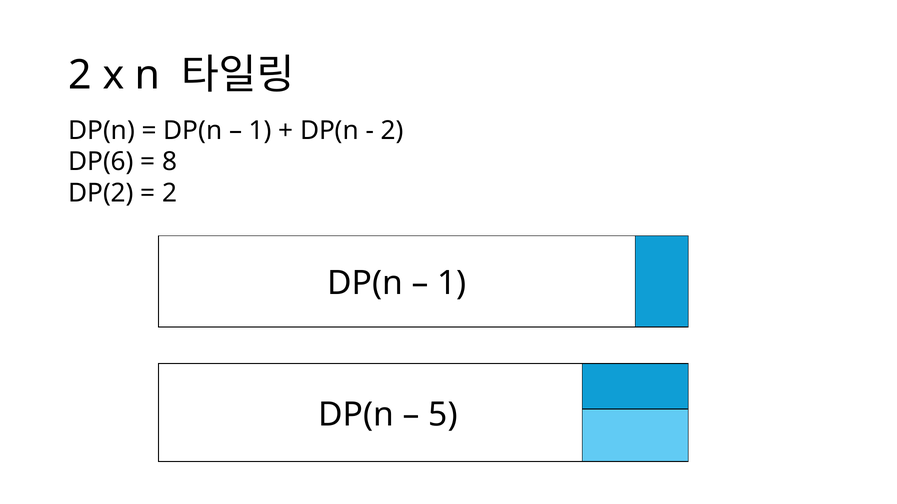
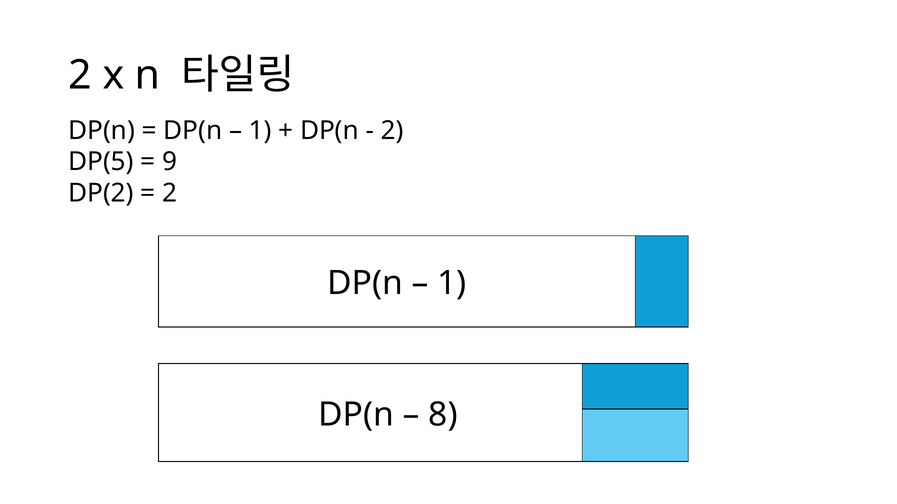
DP(6: DP(6 -> DP(5
8: 8 -> 9
5: 5 -> 8
